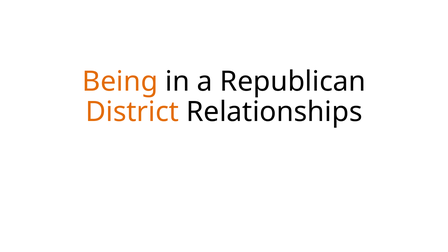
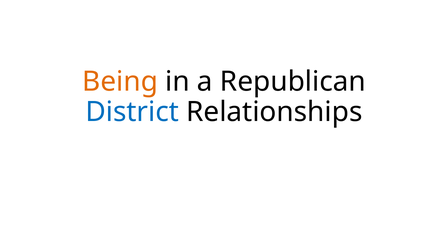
District colour: orange -> blue
